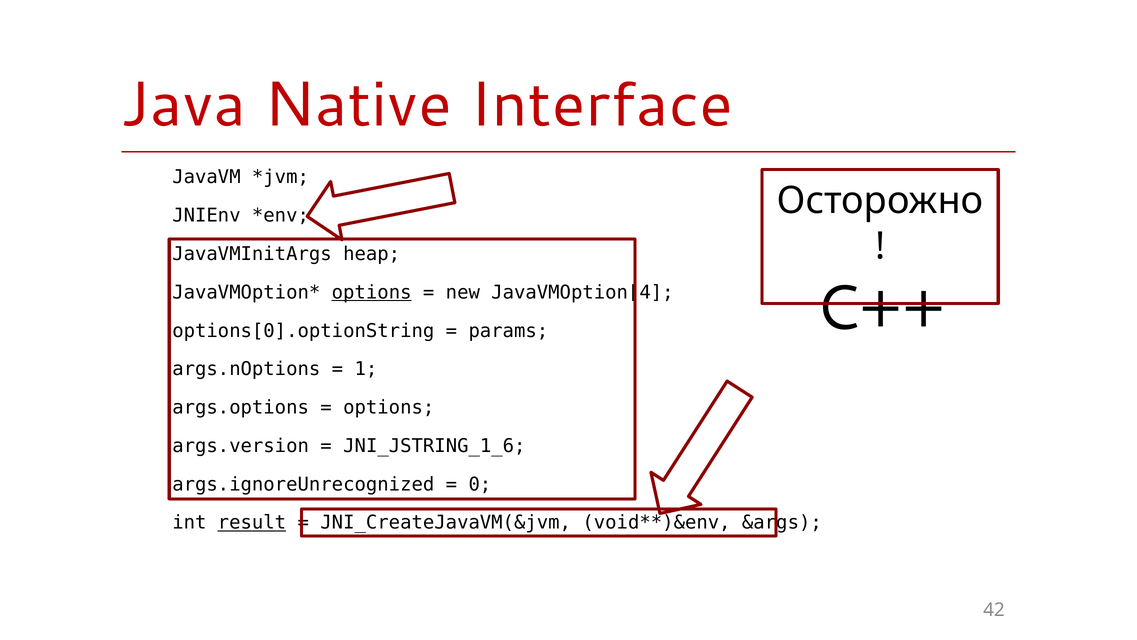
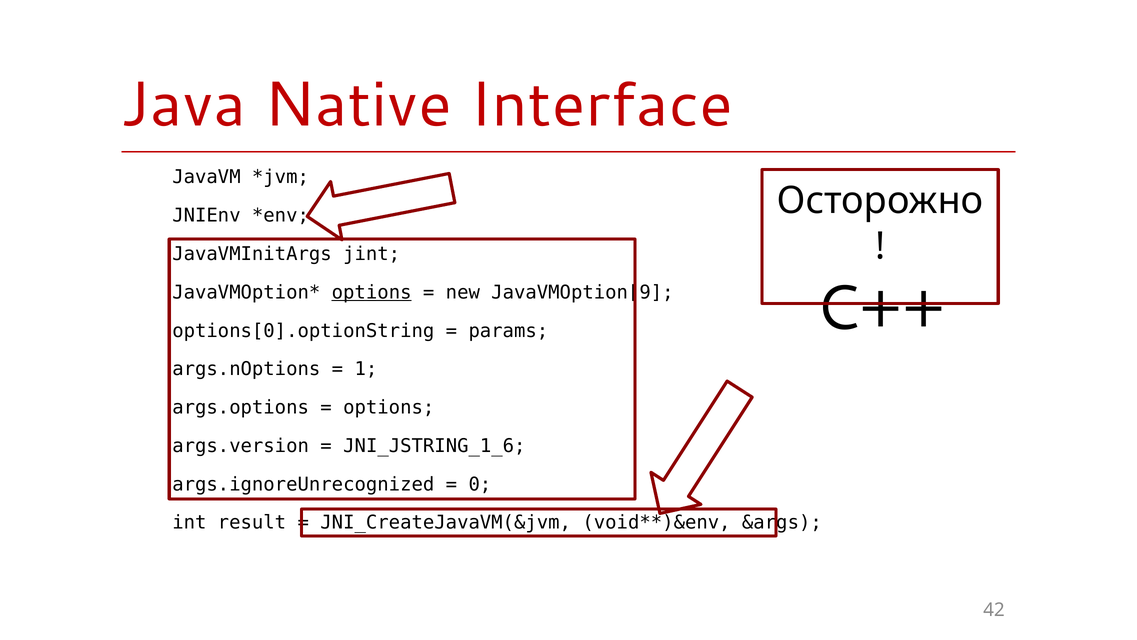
heap: heap -> jint
JavaVMOption[4: JavaVMOption[4 -> JavaVMOption[9
result underline: present -> none
